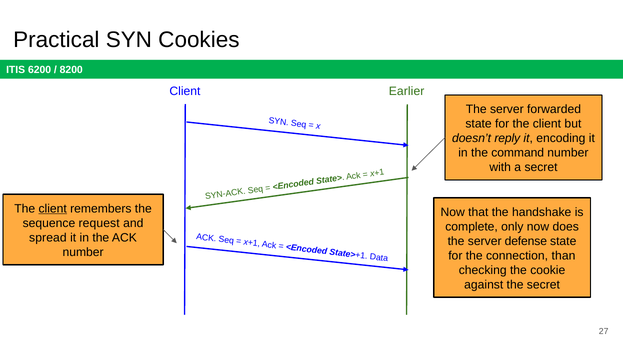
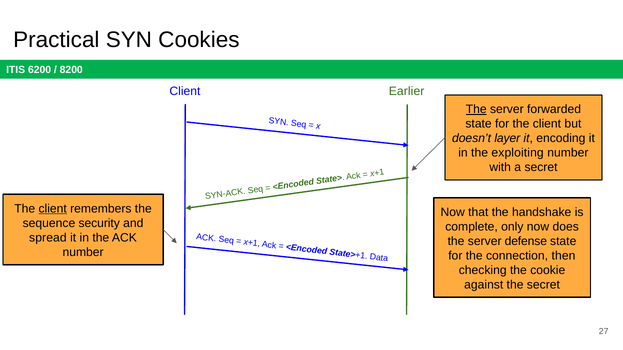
The at (476, 109) underline: none -> present
reply: reply -> layer
command: command -> exploiting
request: request -> security
than: than -> then
